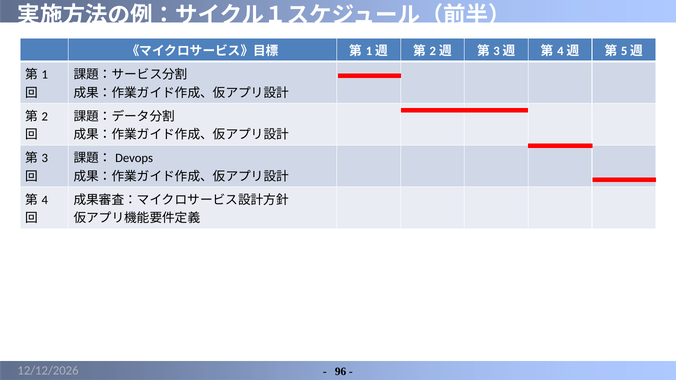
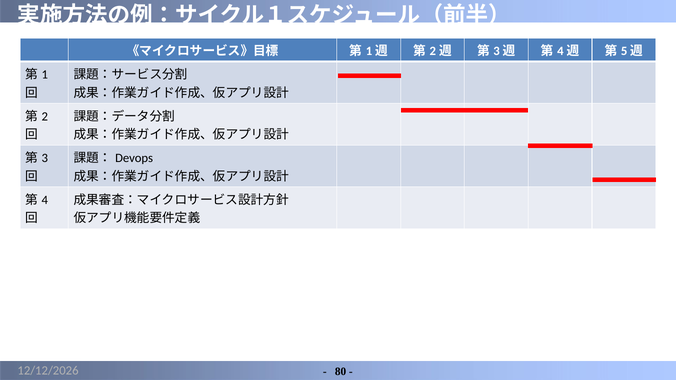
96: 96 -> 80
